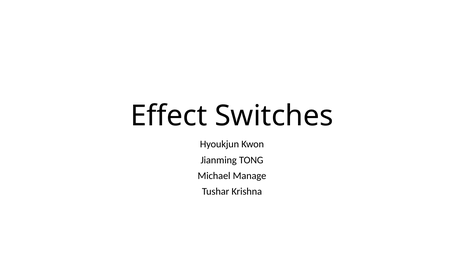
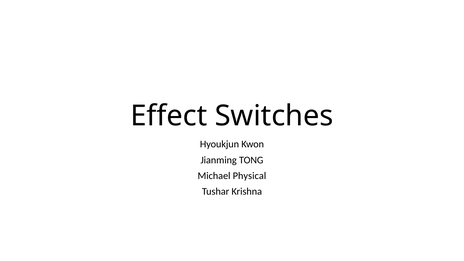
Manage: Manage -> Physical
